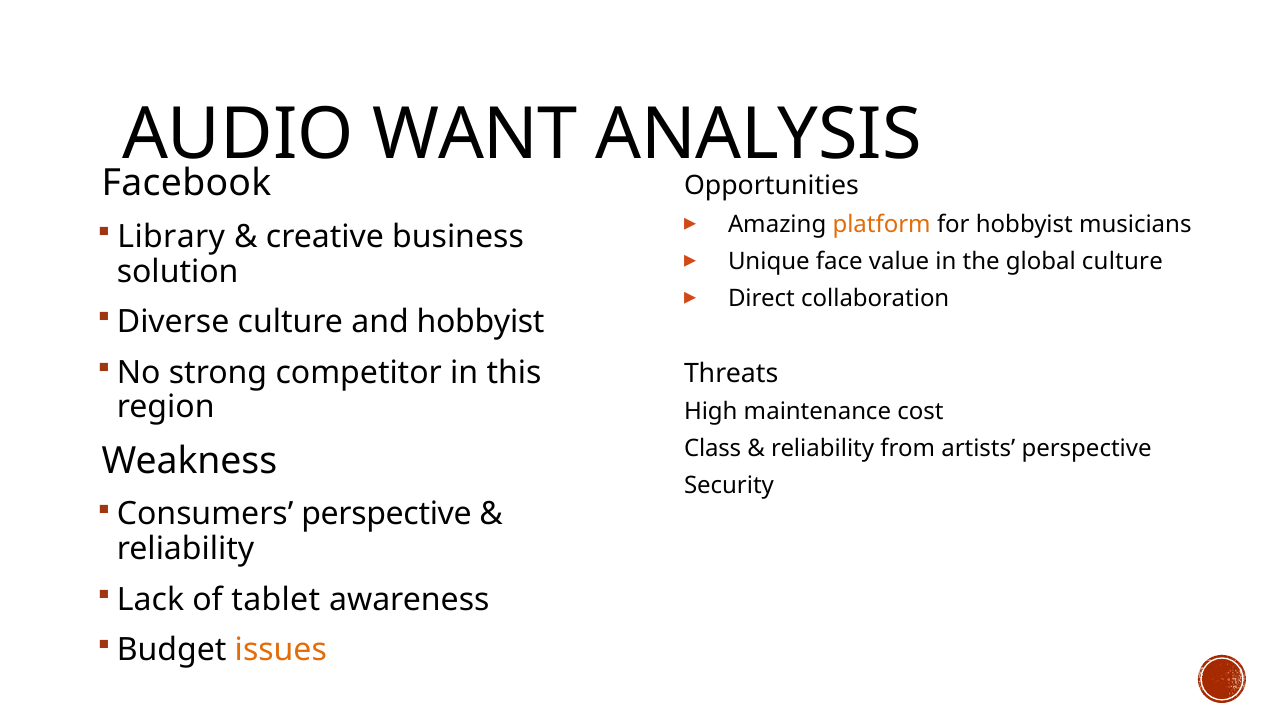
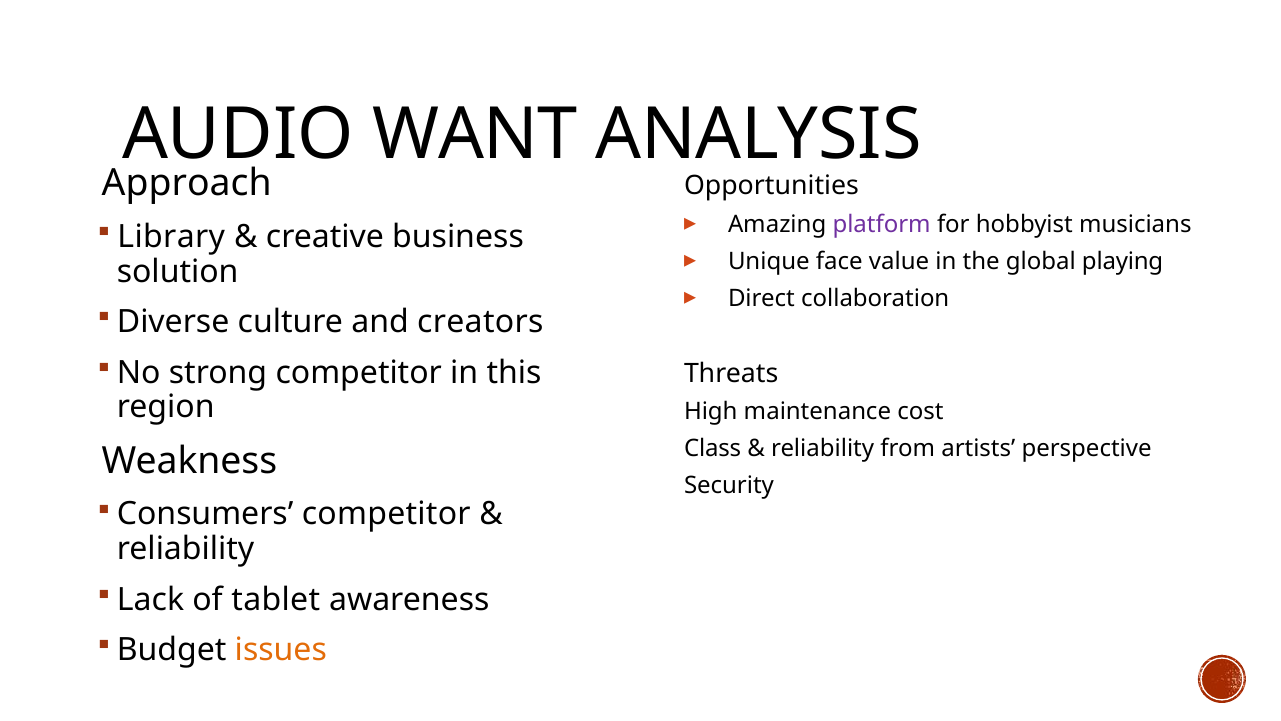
Facebook: Facebook -> Approach
platform colour: orange -> purple
global culture: culture -> playing
and hobbyist: hobbyist -> creators
Consumers perspective: perspective -> competitor
